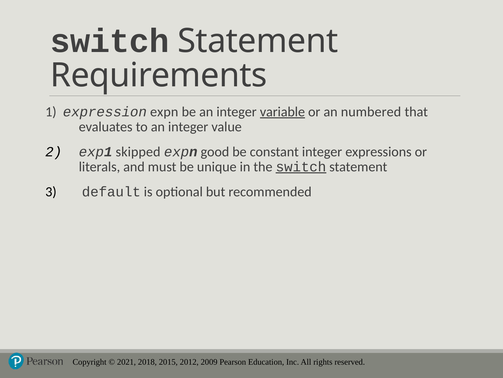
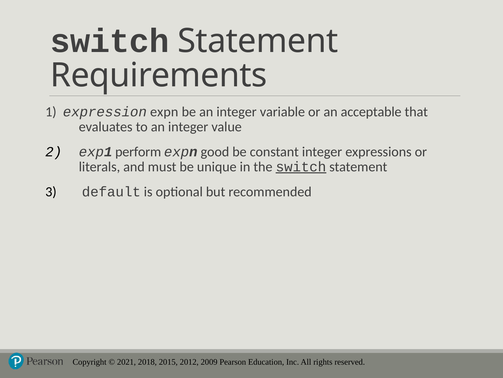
variable underline: present -> none
numbered: numbered -> acceptable
skipped: skipped -> perform
